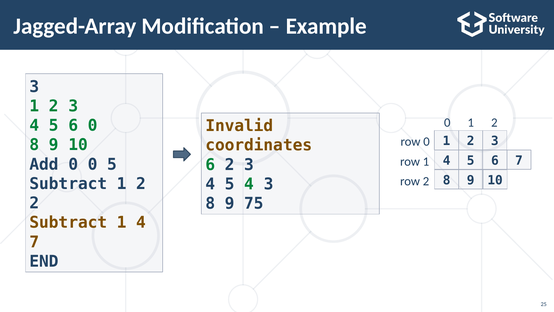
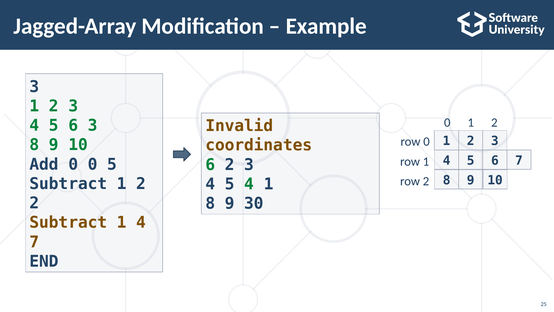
6 0: 0 -> 3
4 3: 3 -> 1
75: 75 -> 30
